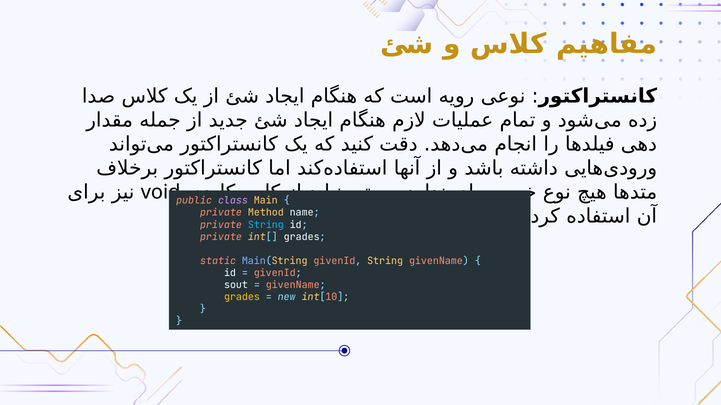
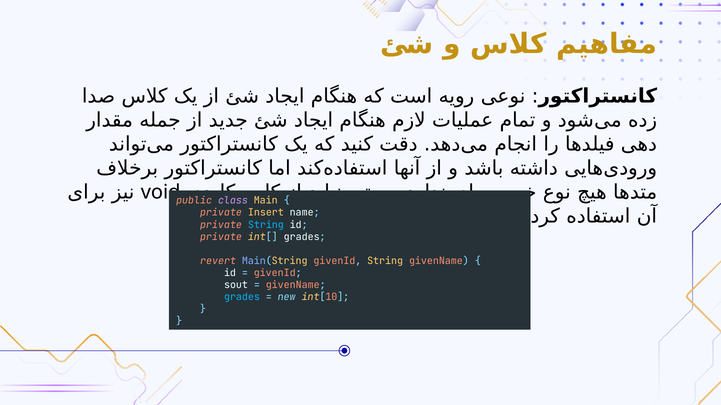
Method: Method -> Insert
static: static -> revert
grades at (242, 297) colour: yellow -> light blue
